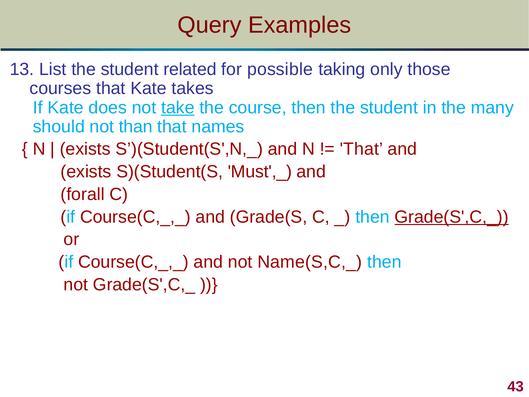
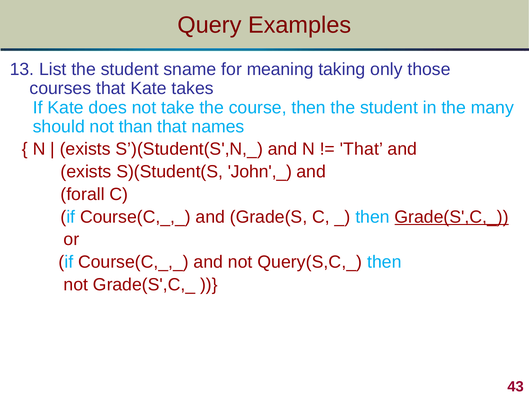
related: related -> sname
possible: possible -> meaning
take underline: present -> none
Must',_: Must',_ -> John',_
Name(S,C,_: Name(S,C,_ -> Query(S,C,_
